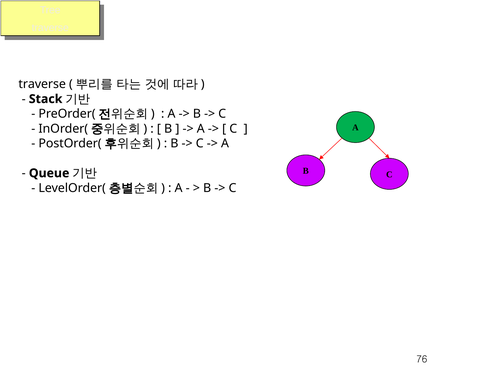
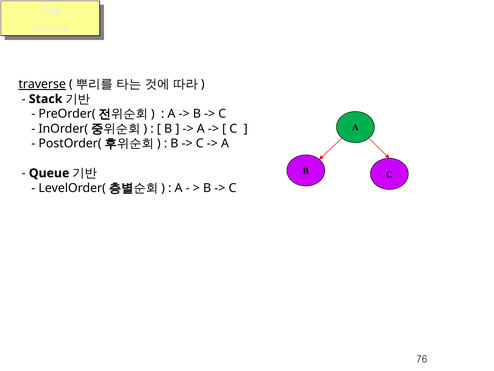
traverse at (42, 84) underline: none -> present
